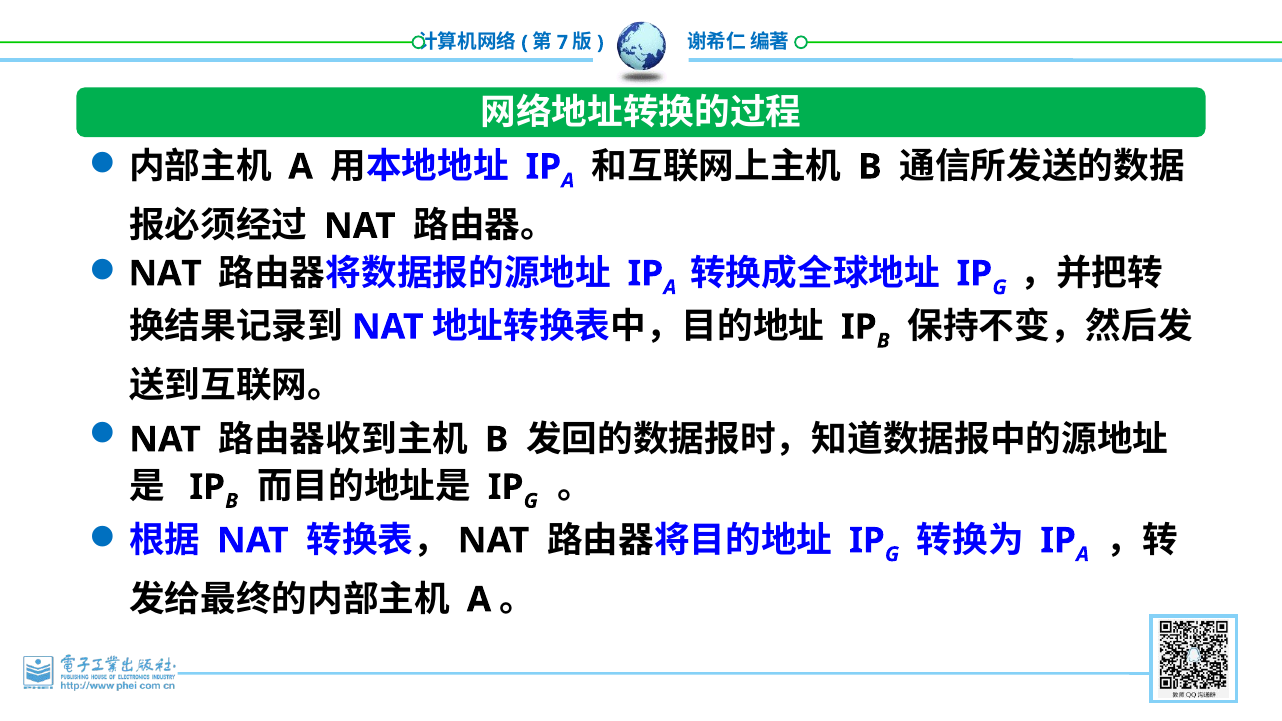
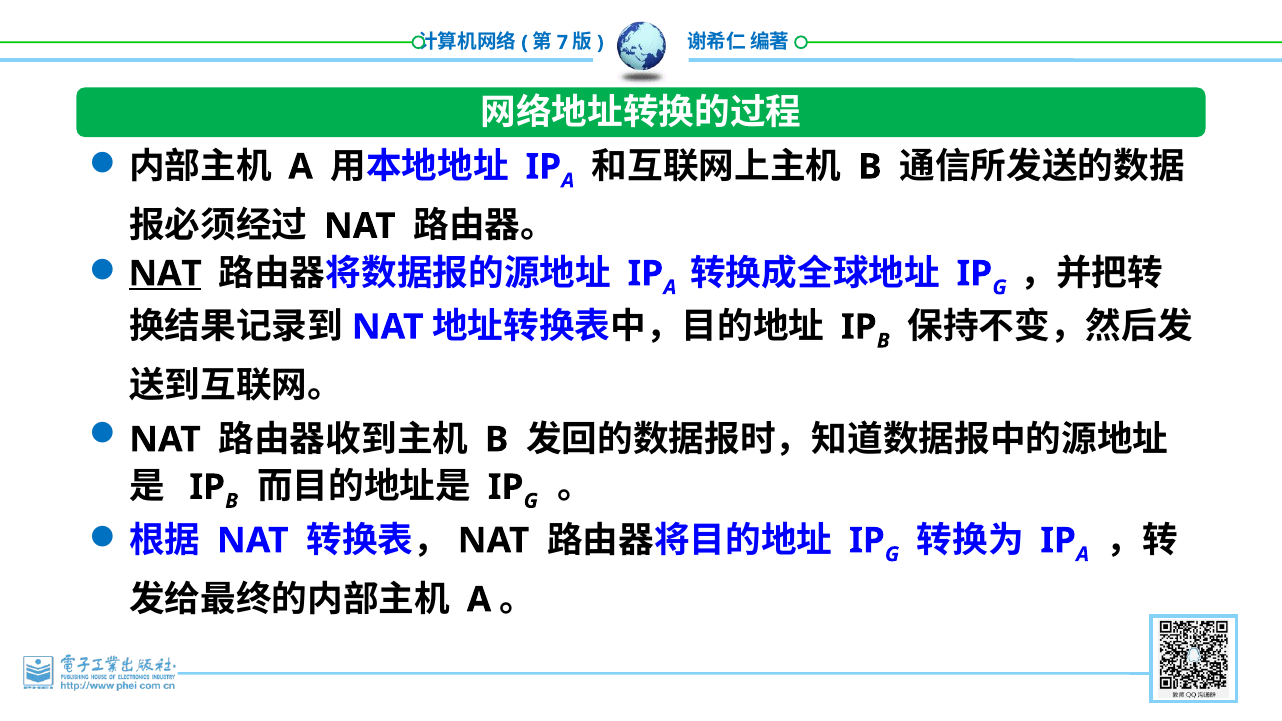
NAT at (165, 274) underline: none -> present
